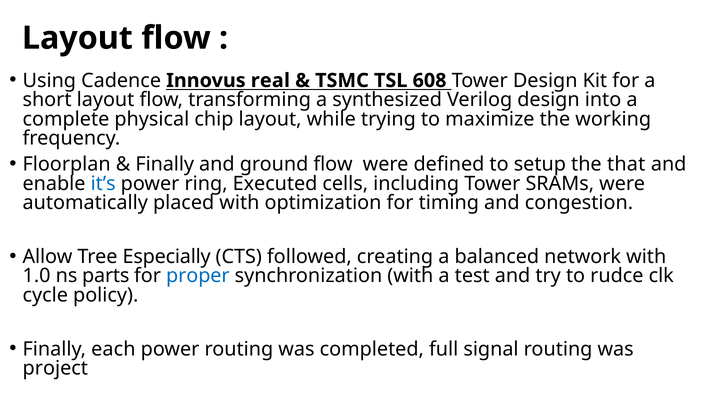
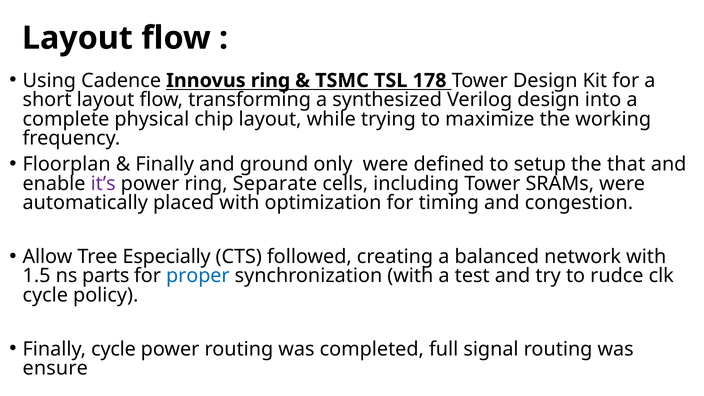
Innovus real: real -> ring
608: 608 -> 178
ground flow: flow -> only
it’s colour: blue -> purple
Executed: Executed -> Separate
1.0: 1.0 -> 1.5
Finally each: each -> cycle
project: project -> ensure
